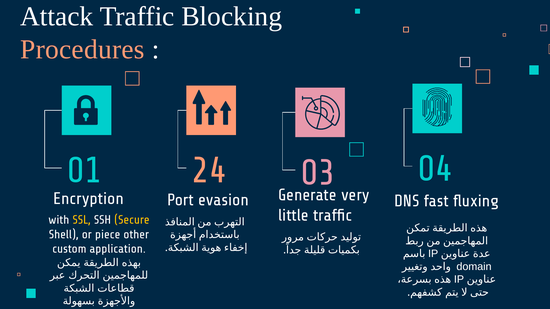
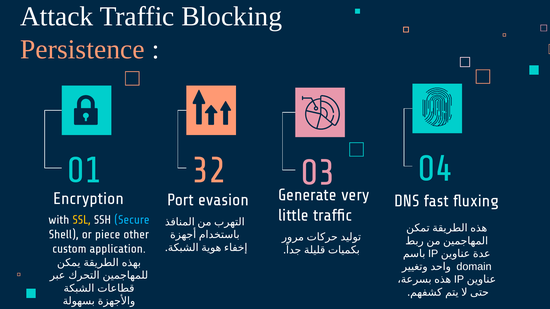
Procedures: Procedures -> Persistence
24: 24 -> 32
Secure colour: yellow -> light blue
